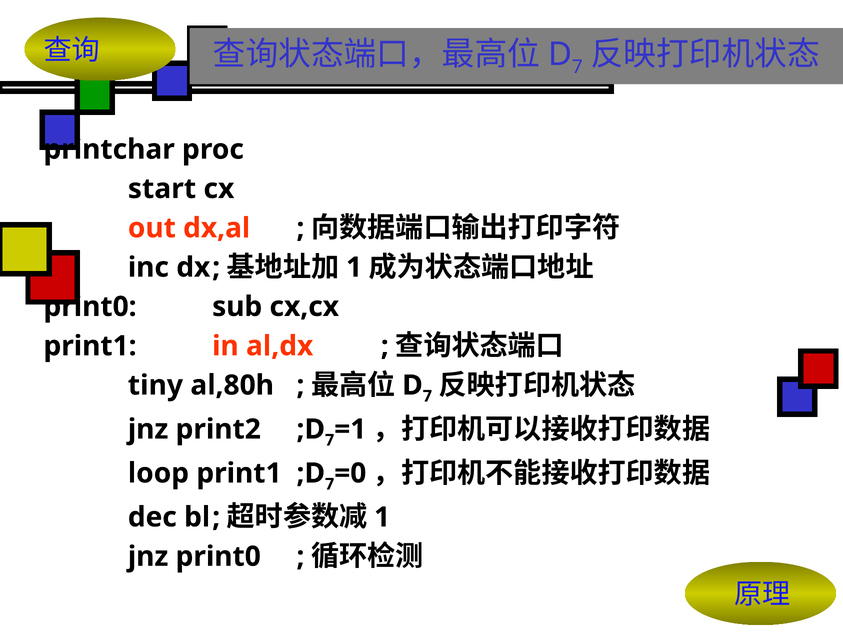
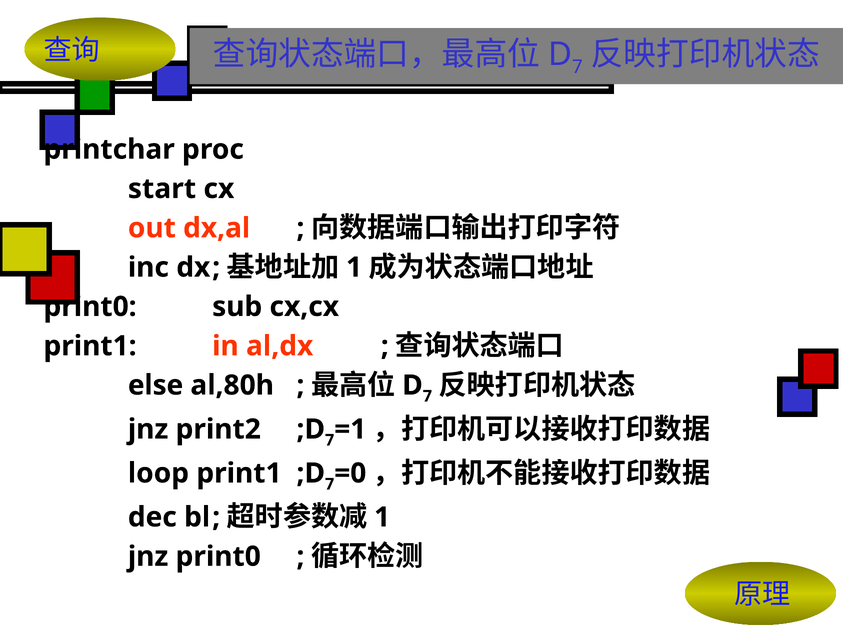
tiny: tiny -> else
